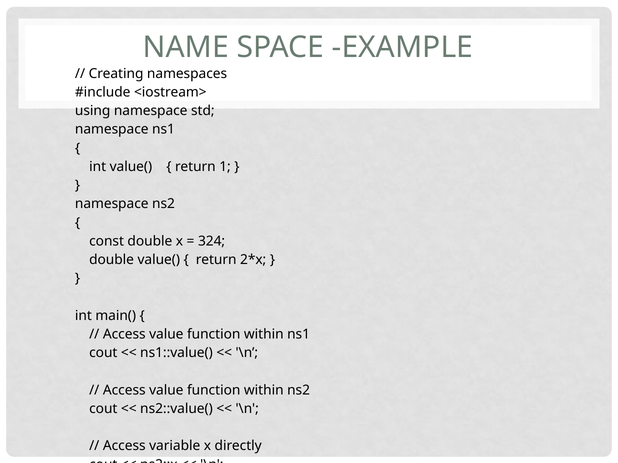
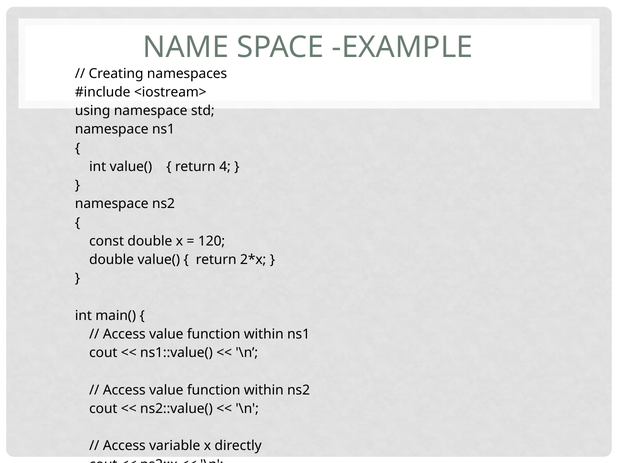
1: 1 -> 4
324: 324 -> 120
